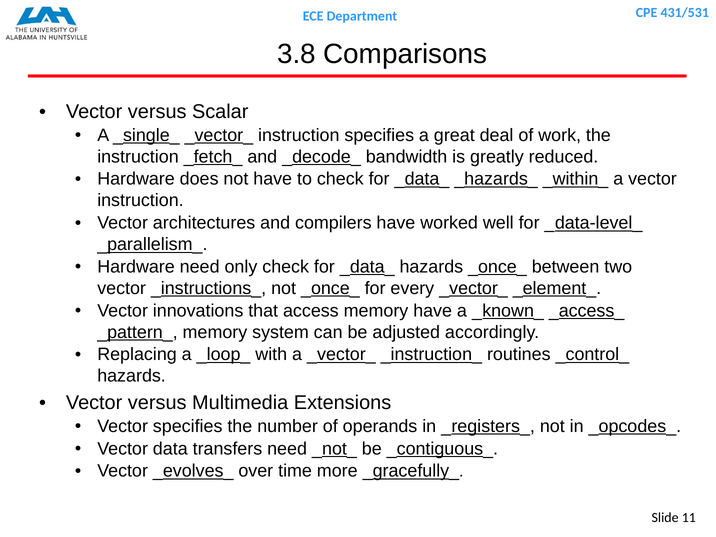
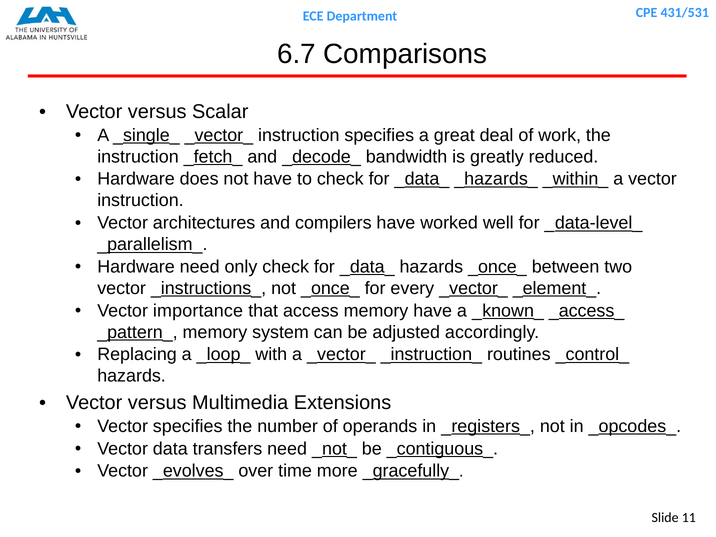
3.8: 3.8 -> 6.7
innovations: innovations -> importance
